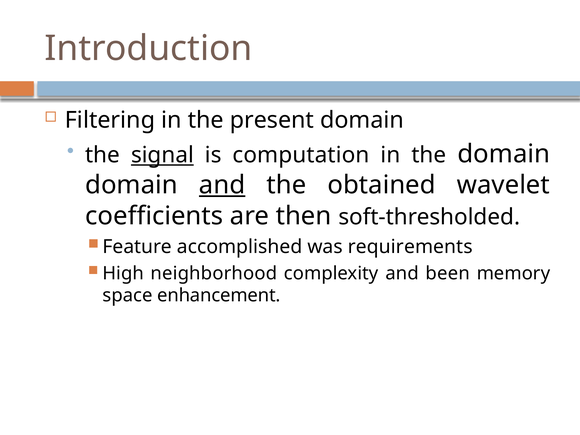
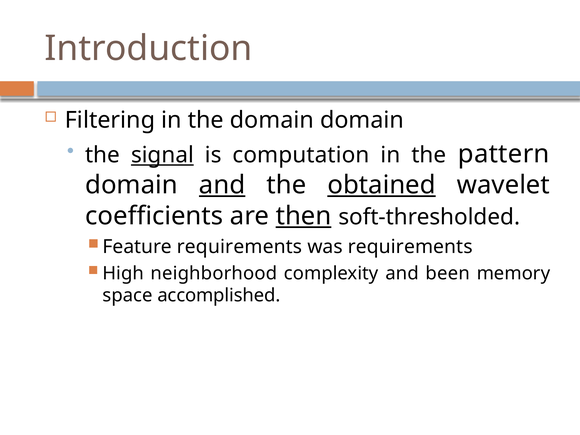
the present: present -> domain
the domain: domain -> pattern
obtained underline: none -> present
then underline: none -> present
Feature accomplished: accomplished -> requirements
enhancement: enhancement -> accomplished
